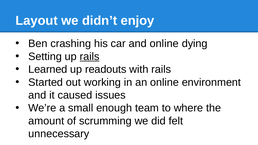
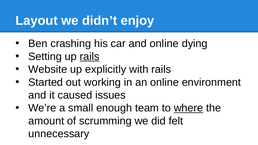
Learned: Learned -> Website
readouts: readouts -> explicitly
where underline: none -> present
